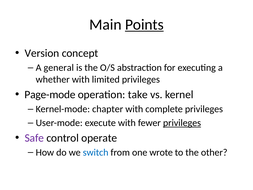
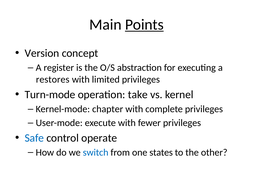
general: general -> register
whether: whether -> restores
Page-mode: Page-mode -> Turn-mode
privileges at (182, 123) underline: present -> none
Safe colour: purple -> blue
wrote: wrote -> states
